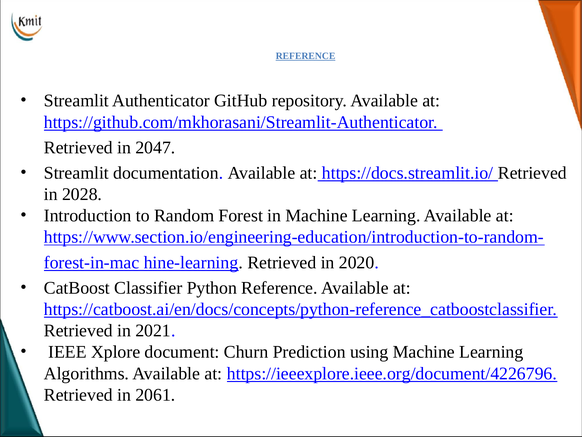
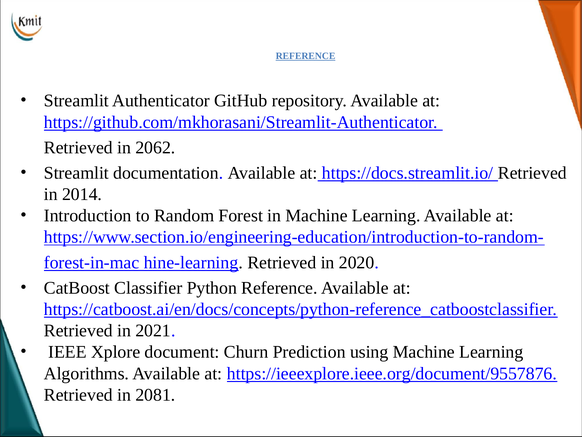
2047: 2047 -> 2062
2028: 2028 -> 2014
https://ieeexplore.ieee.org/document/4226796: https://ieeexplore.ieee.org/document/4226796 -> https://ieeexplore.ieee.org/document/9557876
2061: 2061 -> 2081
